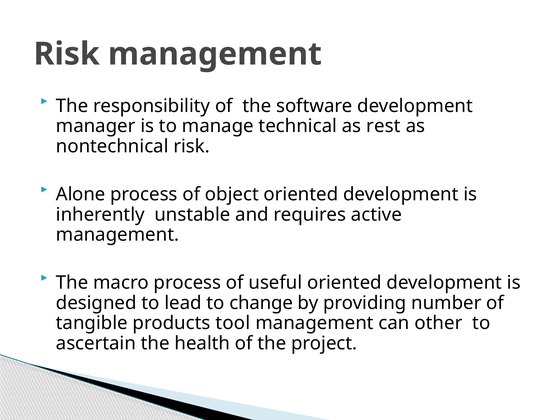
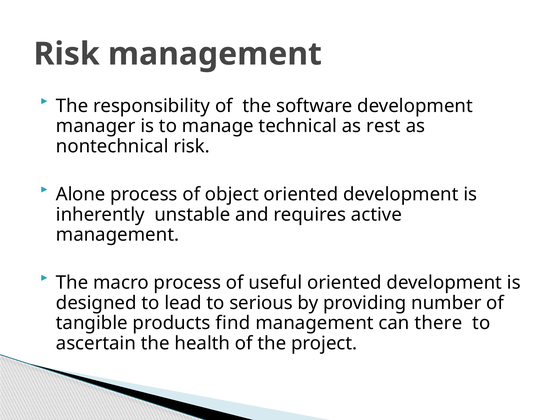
change: change -> serious
tool: tool -> find
other: other -> there
